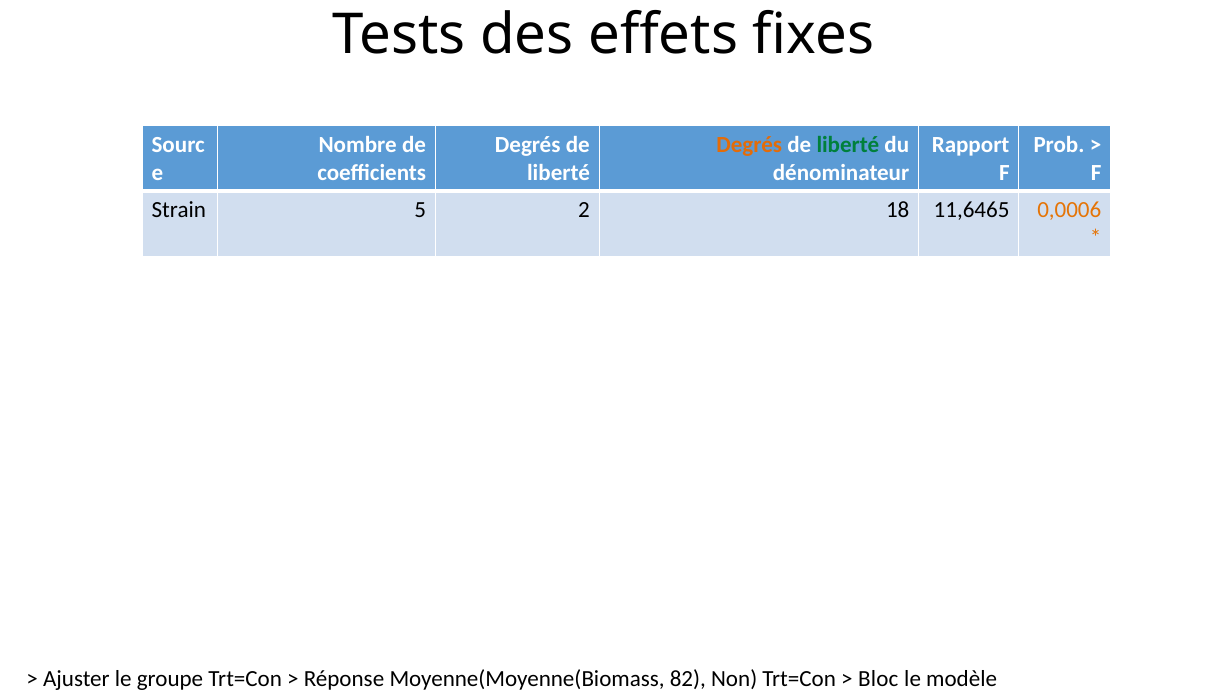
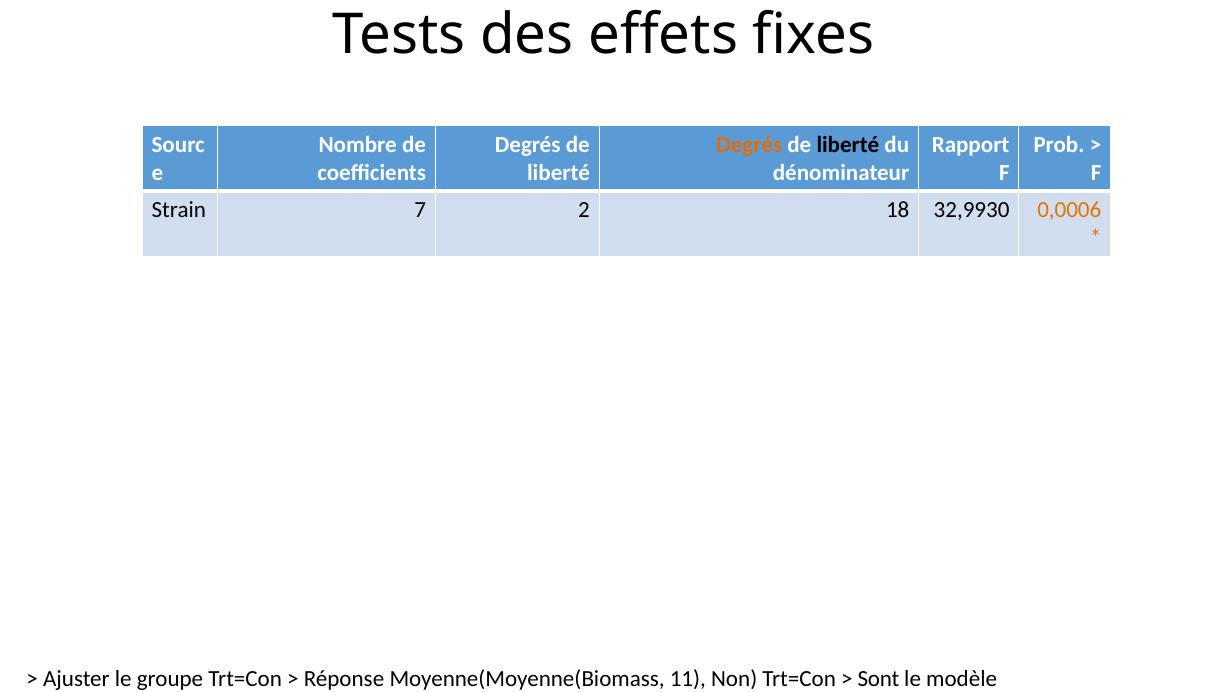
liberté at (848, 145) colour: green -> black
5: 5 -> 7
11,6465: 11,6465 -> 32,9930
82: 82 -> 11
Bloc: Bloc -> Sont
